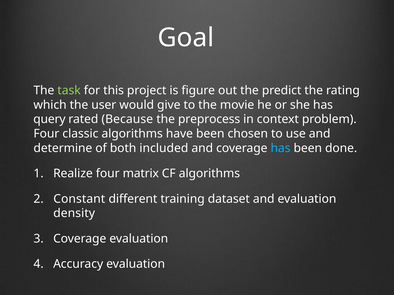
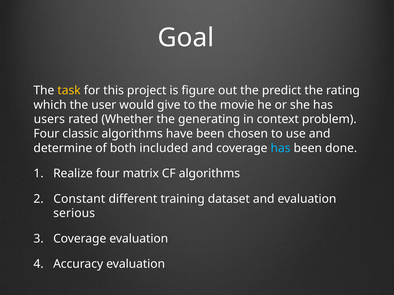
task colour: light green -> yellow
query: query -> users
Because: Because -> Whether
preprocess: preprocess -> generating
density: density -> serious
